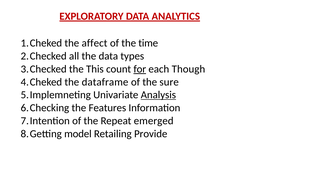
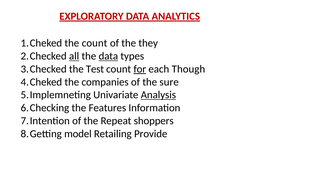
the affect: affect -> count
time: time -> they
all underline: none -> present
data at (108, 56) underline: none -> present
This: This -> Test
dataframe: dataframe -> companies
emerged: emerged -> shoppers
